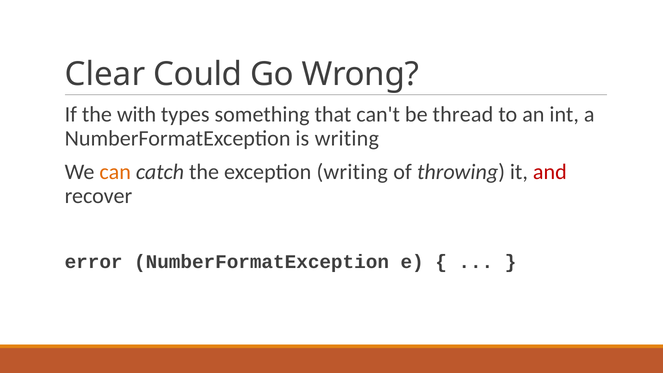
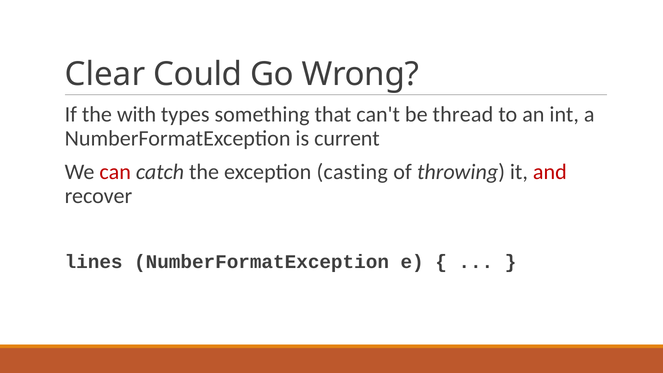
is writing: writing -> current
can colour: orange -> red
exception writing: writing -> casting
error: error -> lines
